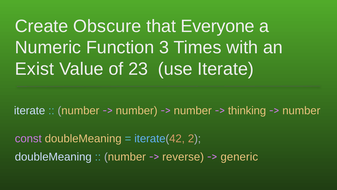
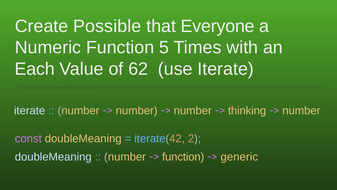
Obscure: Obscure -> Possible
3: 3 -> 5
Exist: Exist -> Each
23: 23 -> 62
reverse at (183, 156): reverse -> function
